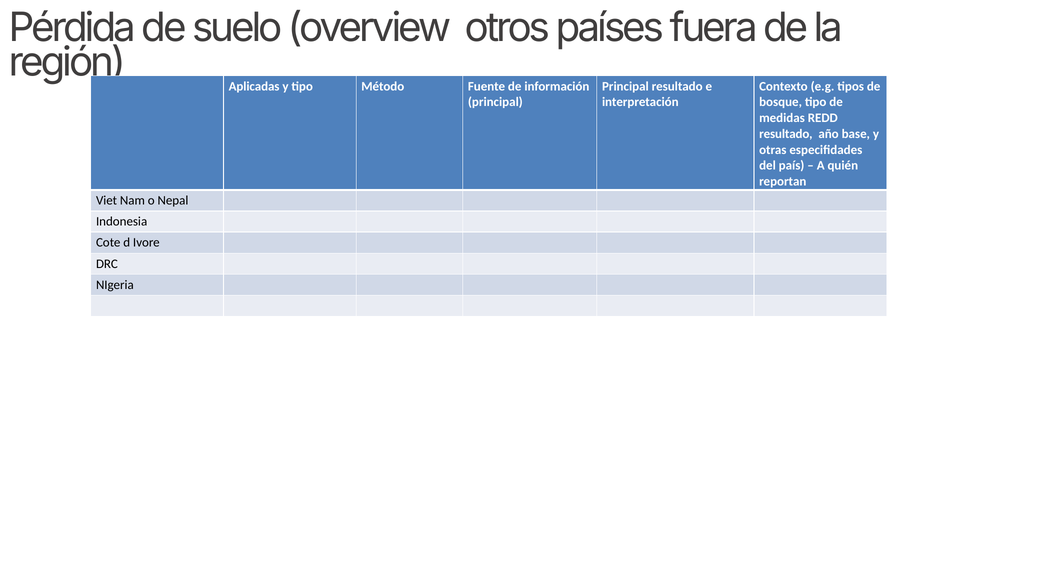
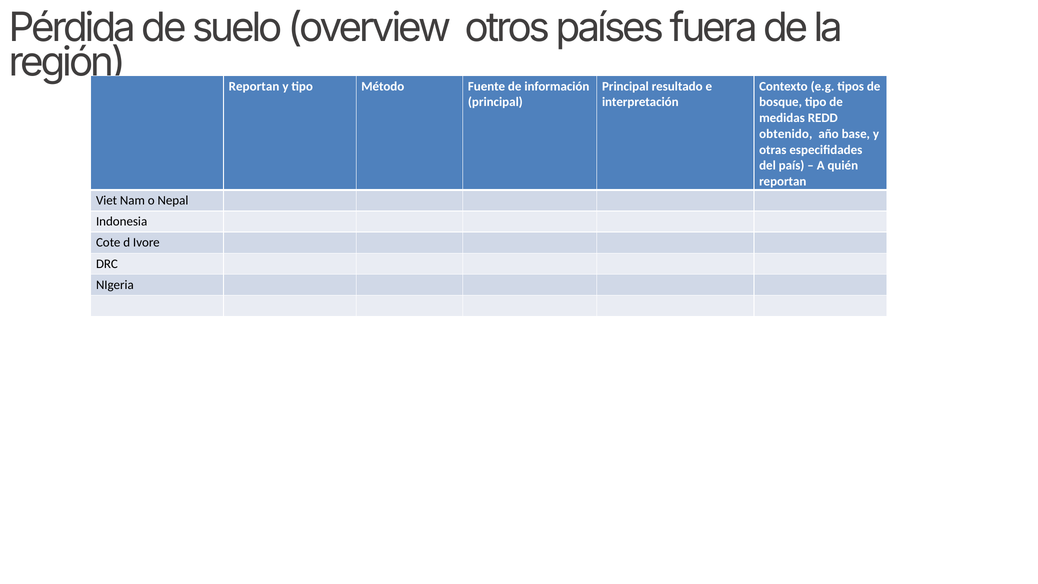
región Aplicadas: Aplicadas -> Reportan
resultado at (786, 134): resultado -> obtenido
